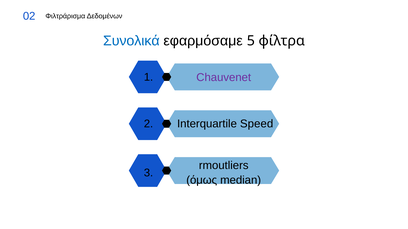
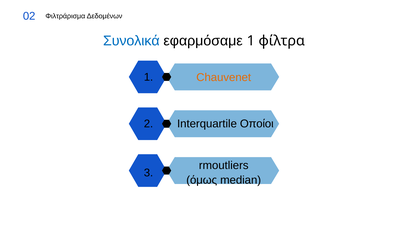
εφαρμόσαμε 5: 5 -> 1
Chauvenet colour: purple -> orange
Speed: Speed -> Οποίοι
